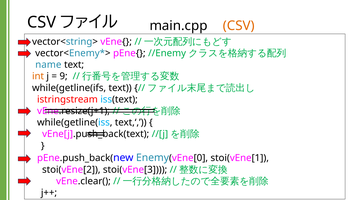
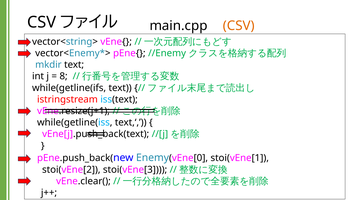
name: name -> mkdir
int colour: orange -> black
9: 9 -> 8
